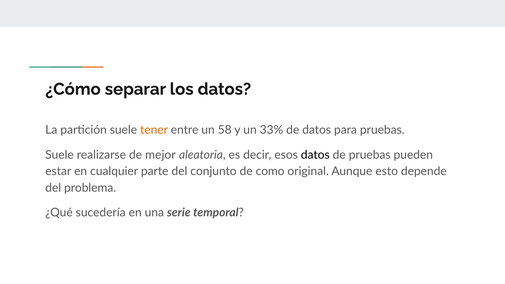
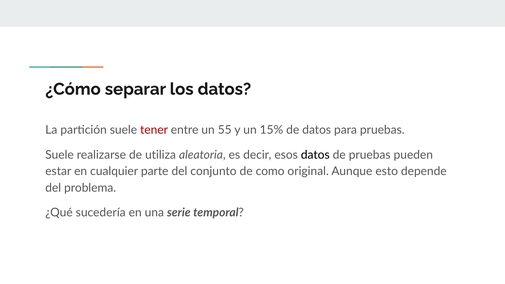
tener colour: orange -> red
58: 58 -> 55
33%: 33% -> 15%
mejor: mejor -> utiliza
